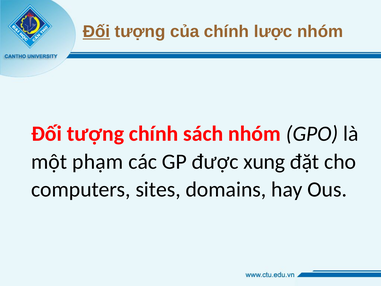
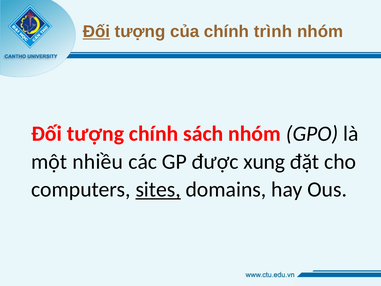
lược: lược -> trình
phạm: phạm -> nhiều
sites underline: none -> present
